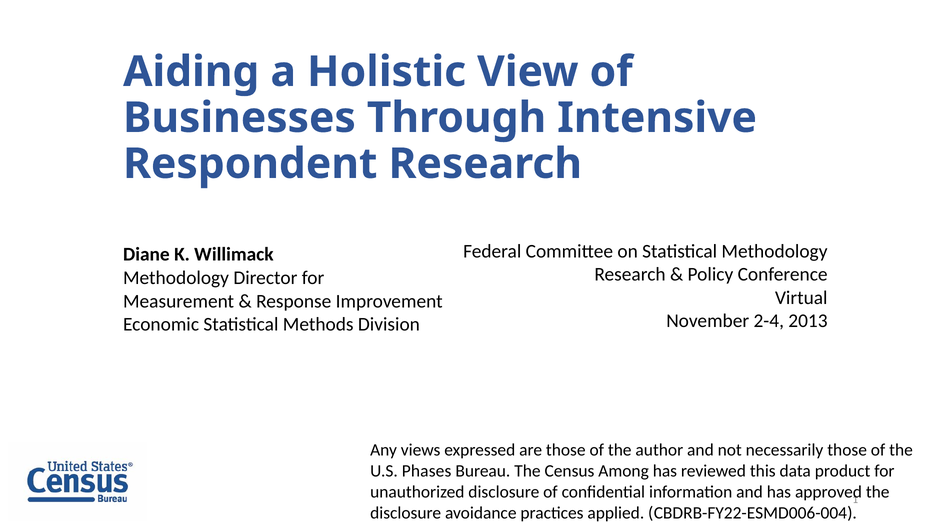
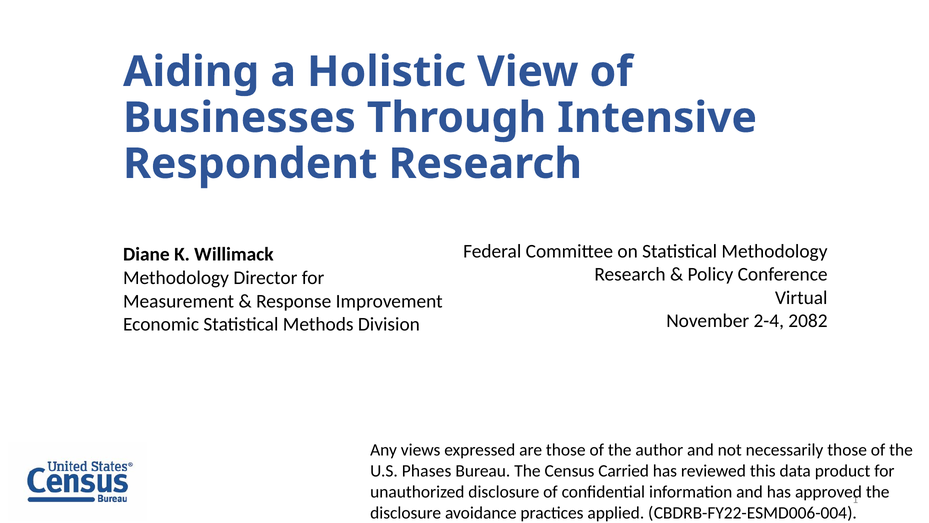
2013: 2013 -> 2082
Among: Among -> Carried
